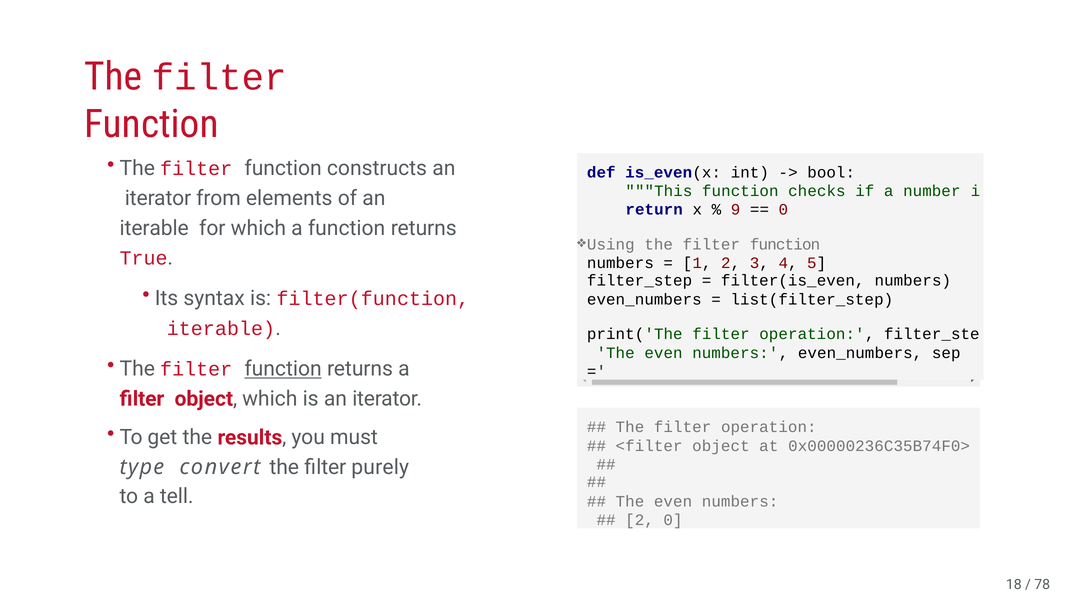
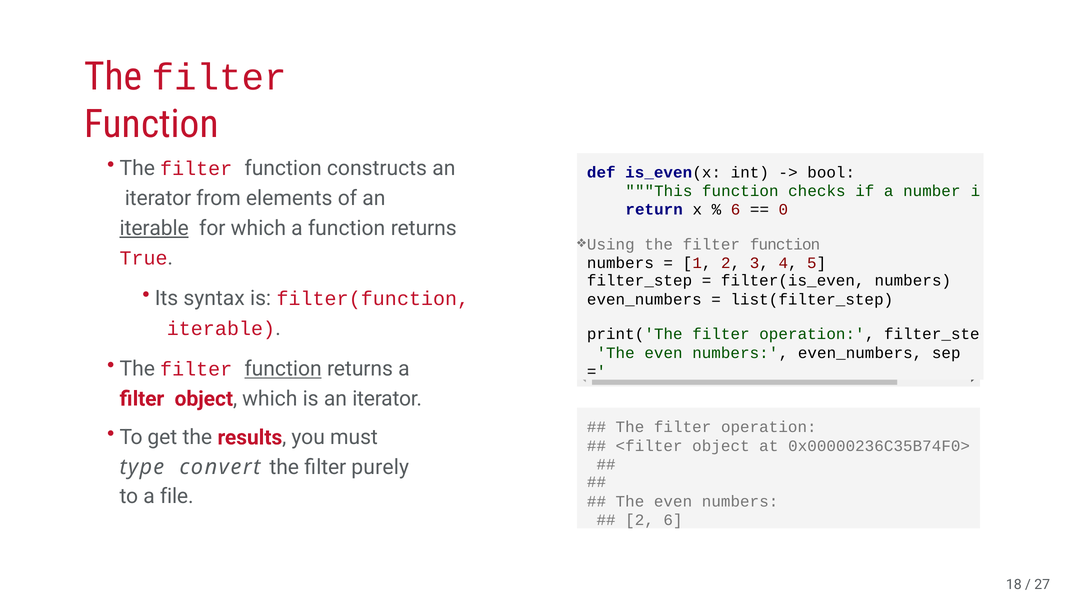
9 at (736, 209): 9 -> 6
iterable at (154, 228) underline: none -> present
tell: tell -> file
2 0: 0 -> 6
78: 78 -> 27
